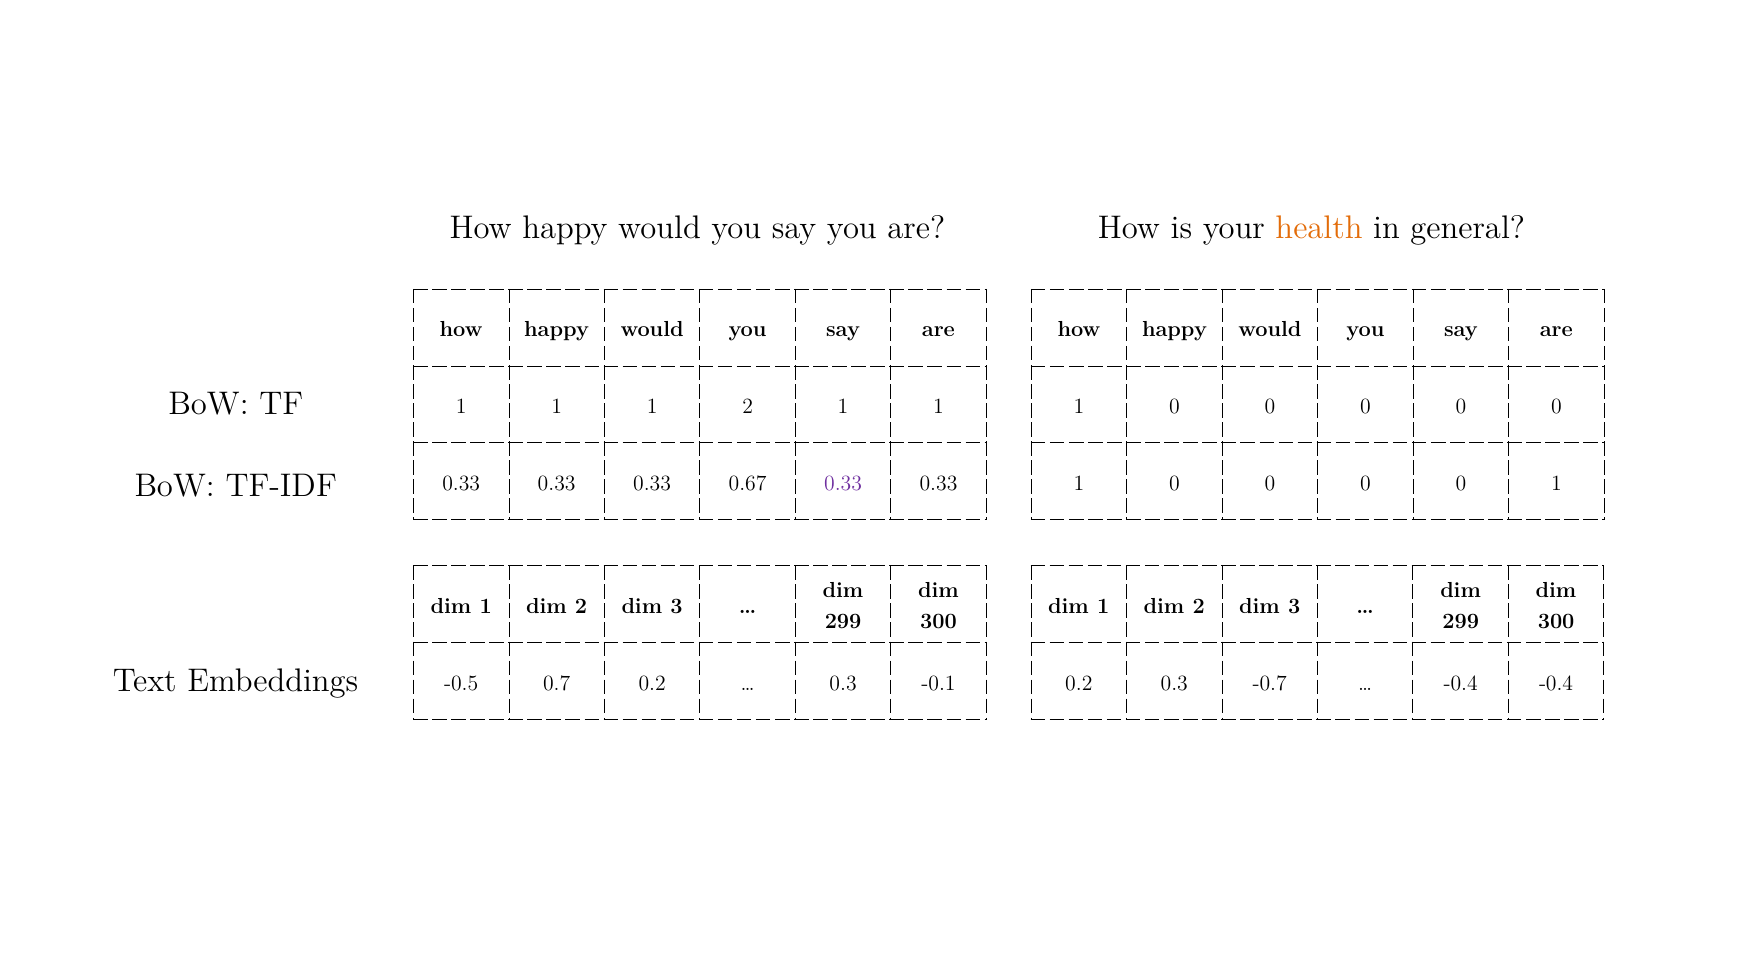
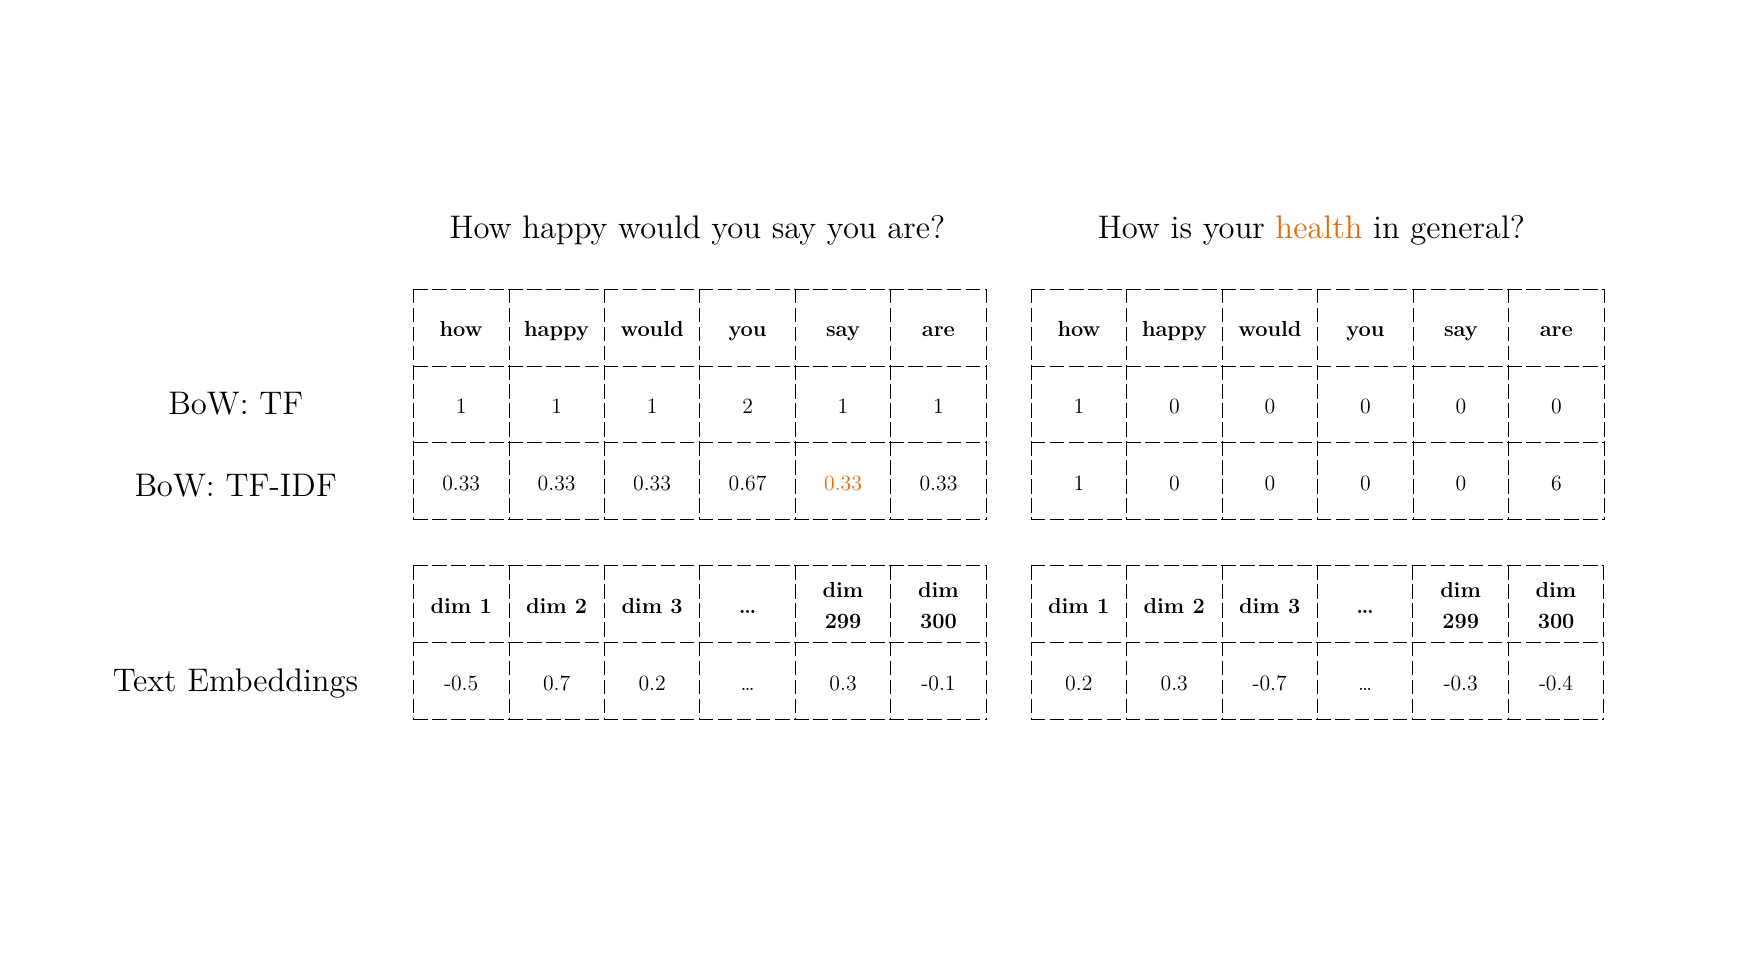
0.33 at (843, 483) colour: purple -> orange
1 at (1556, 483): 1 -> 6
-0.4 at (1461, 683): -0.4 -> -0.3
